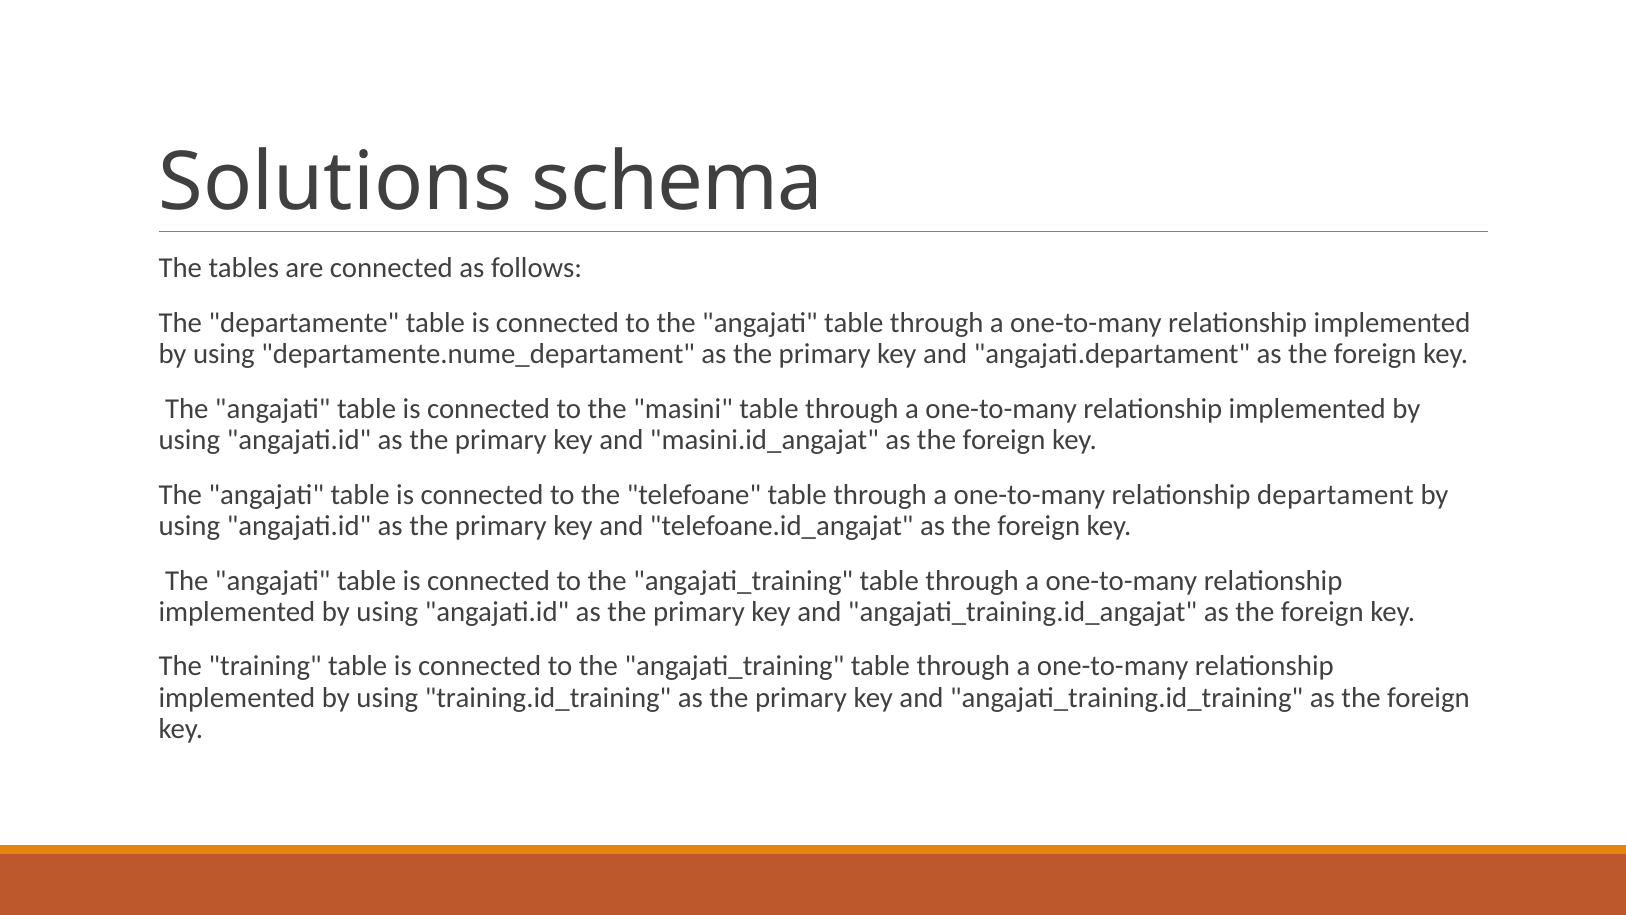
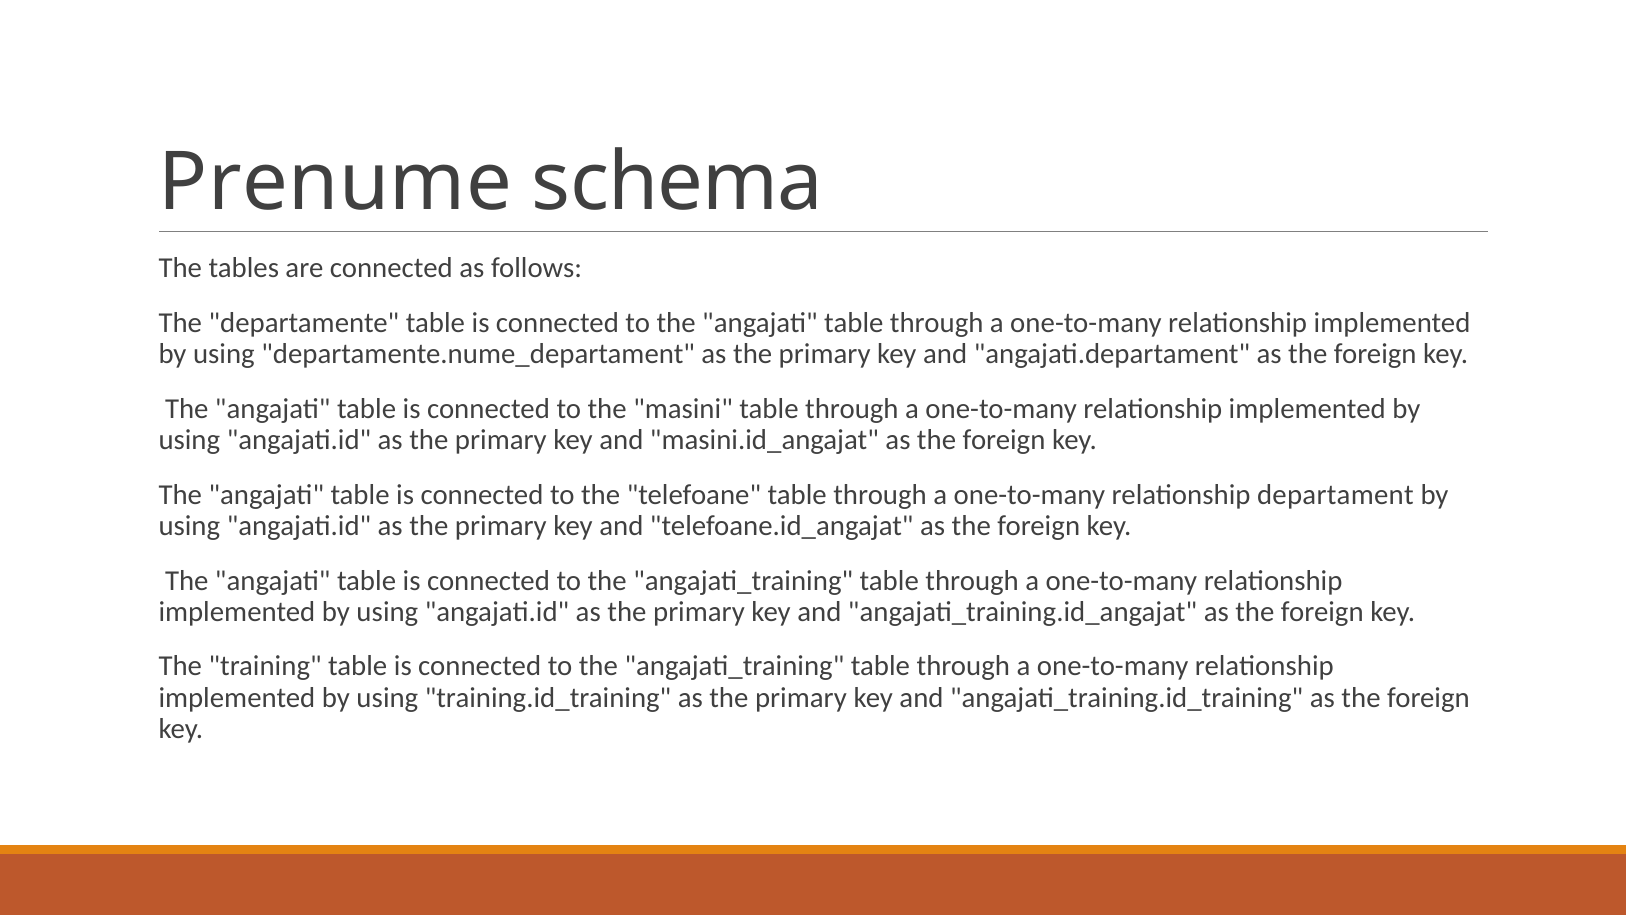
Solutions: Solutions -> Prenume
